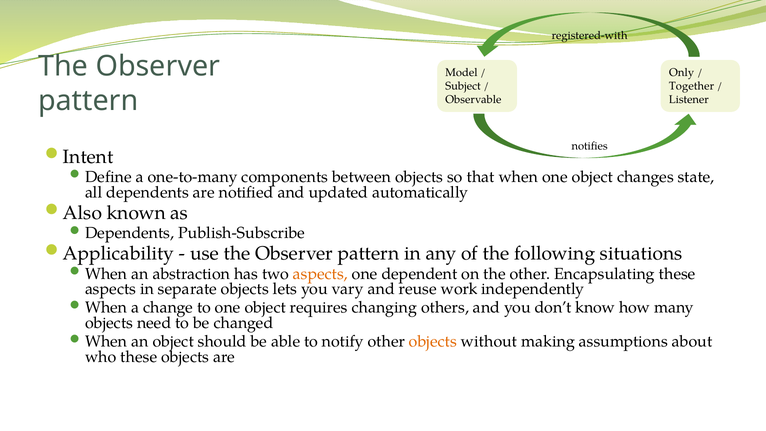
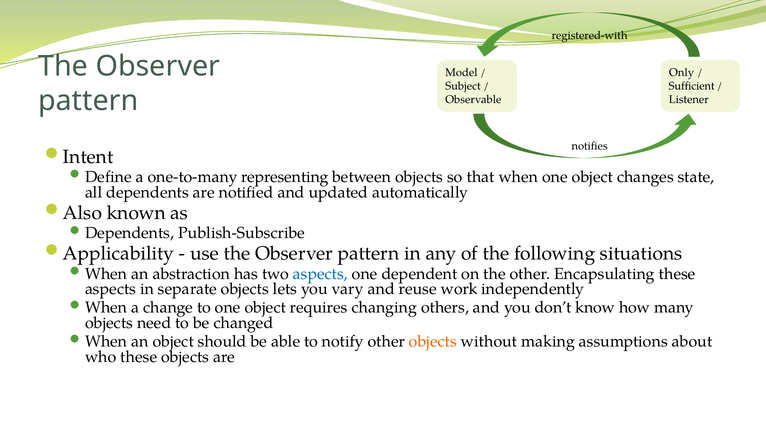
Together: Together -> Sufficient
components: components -> representing
aspects at (320, 274) colour: orange -> blue
